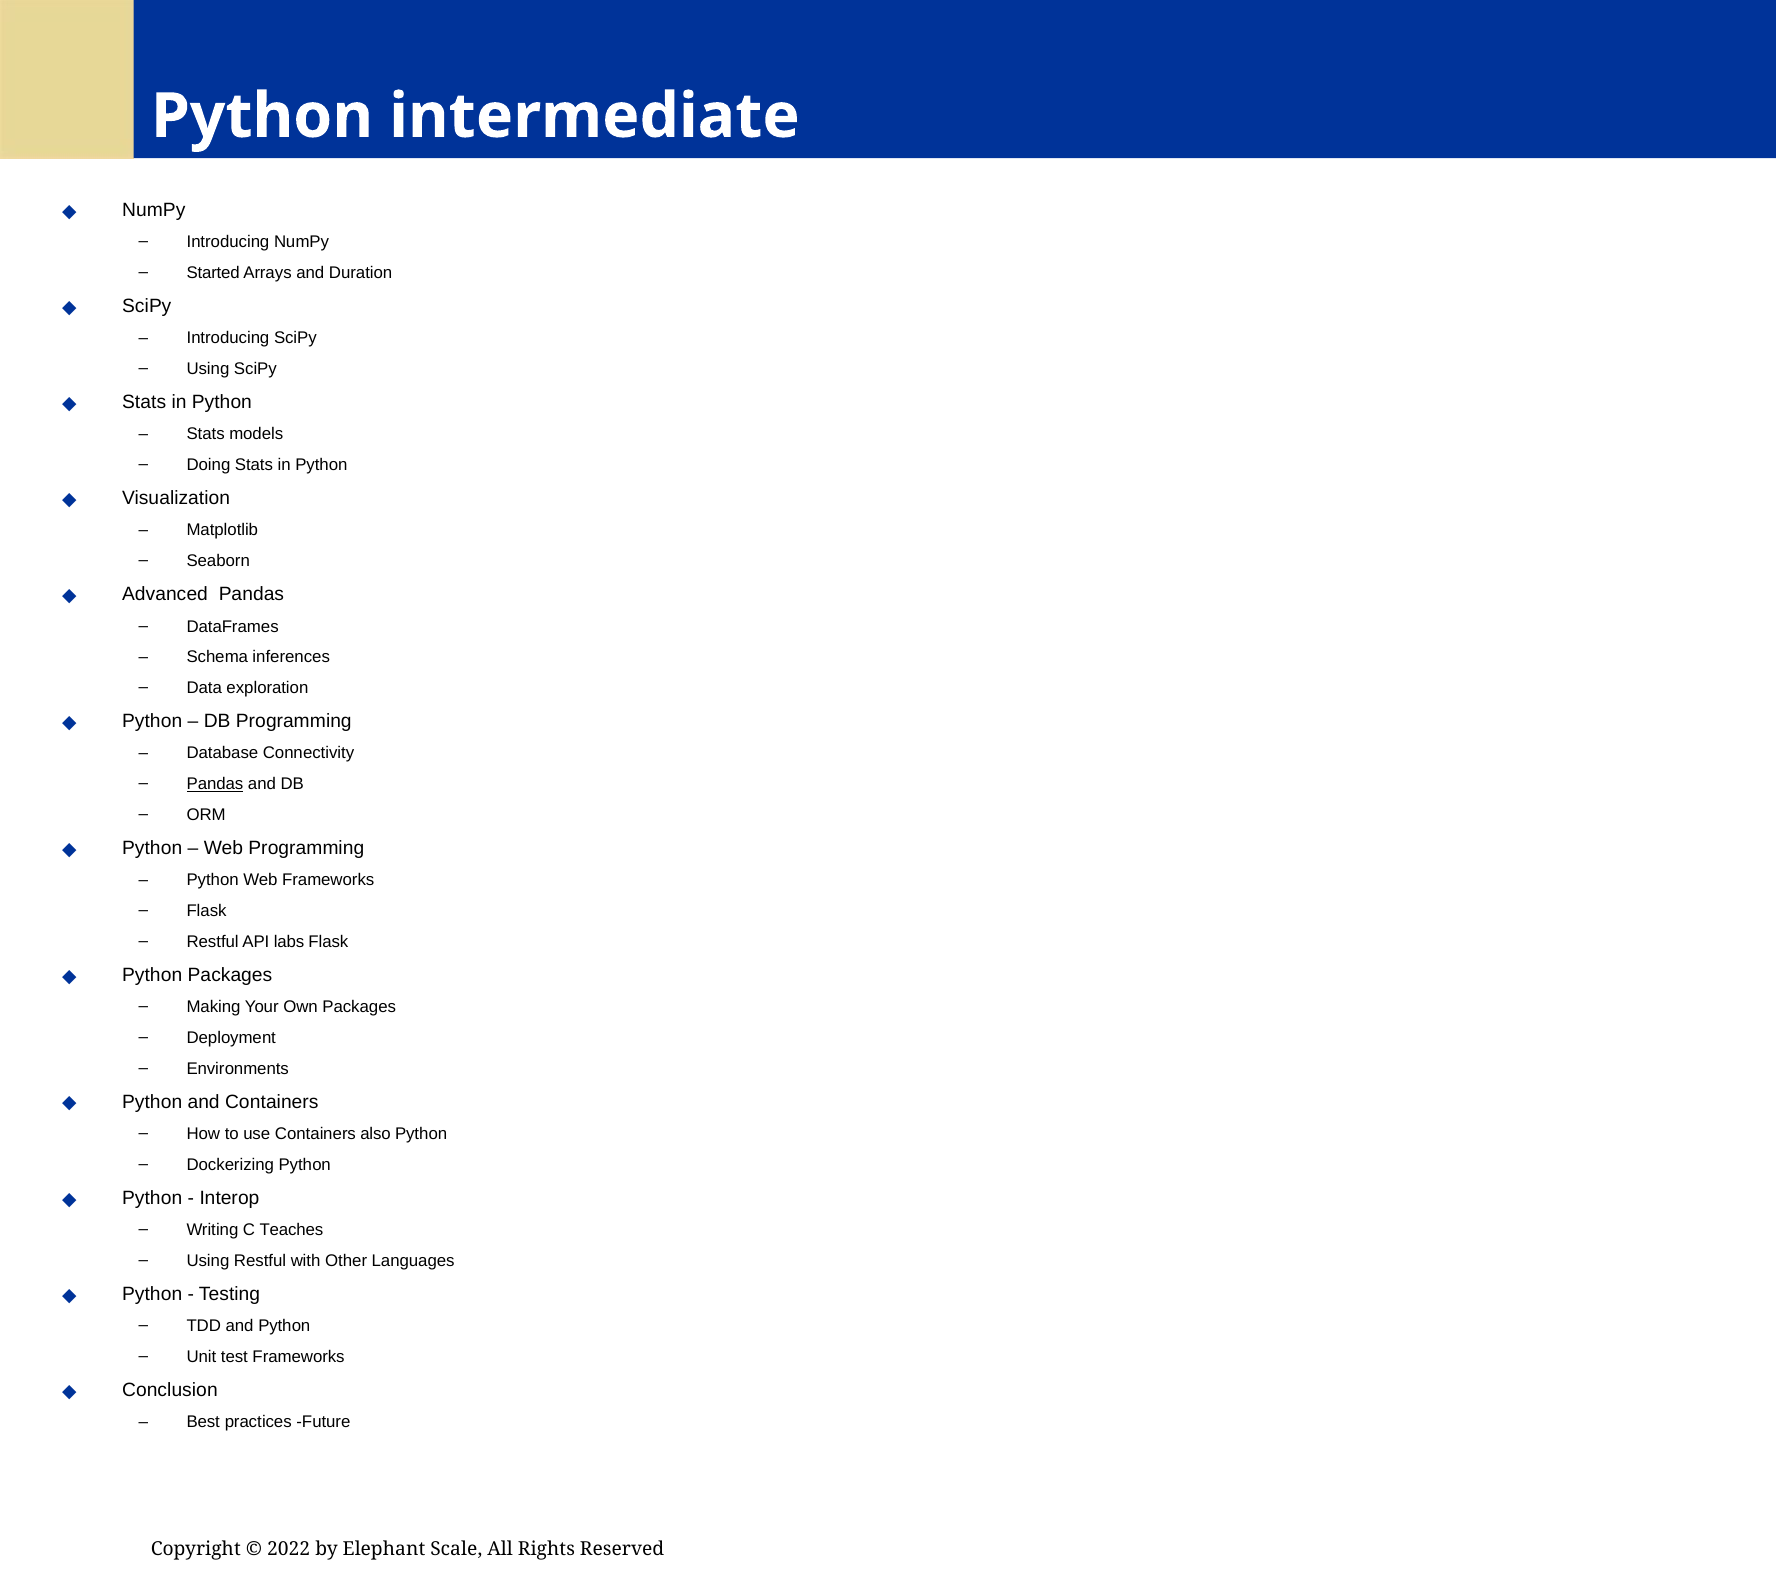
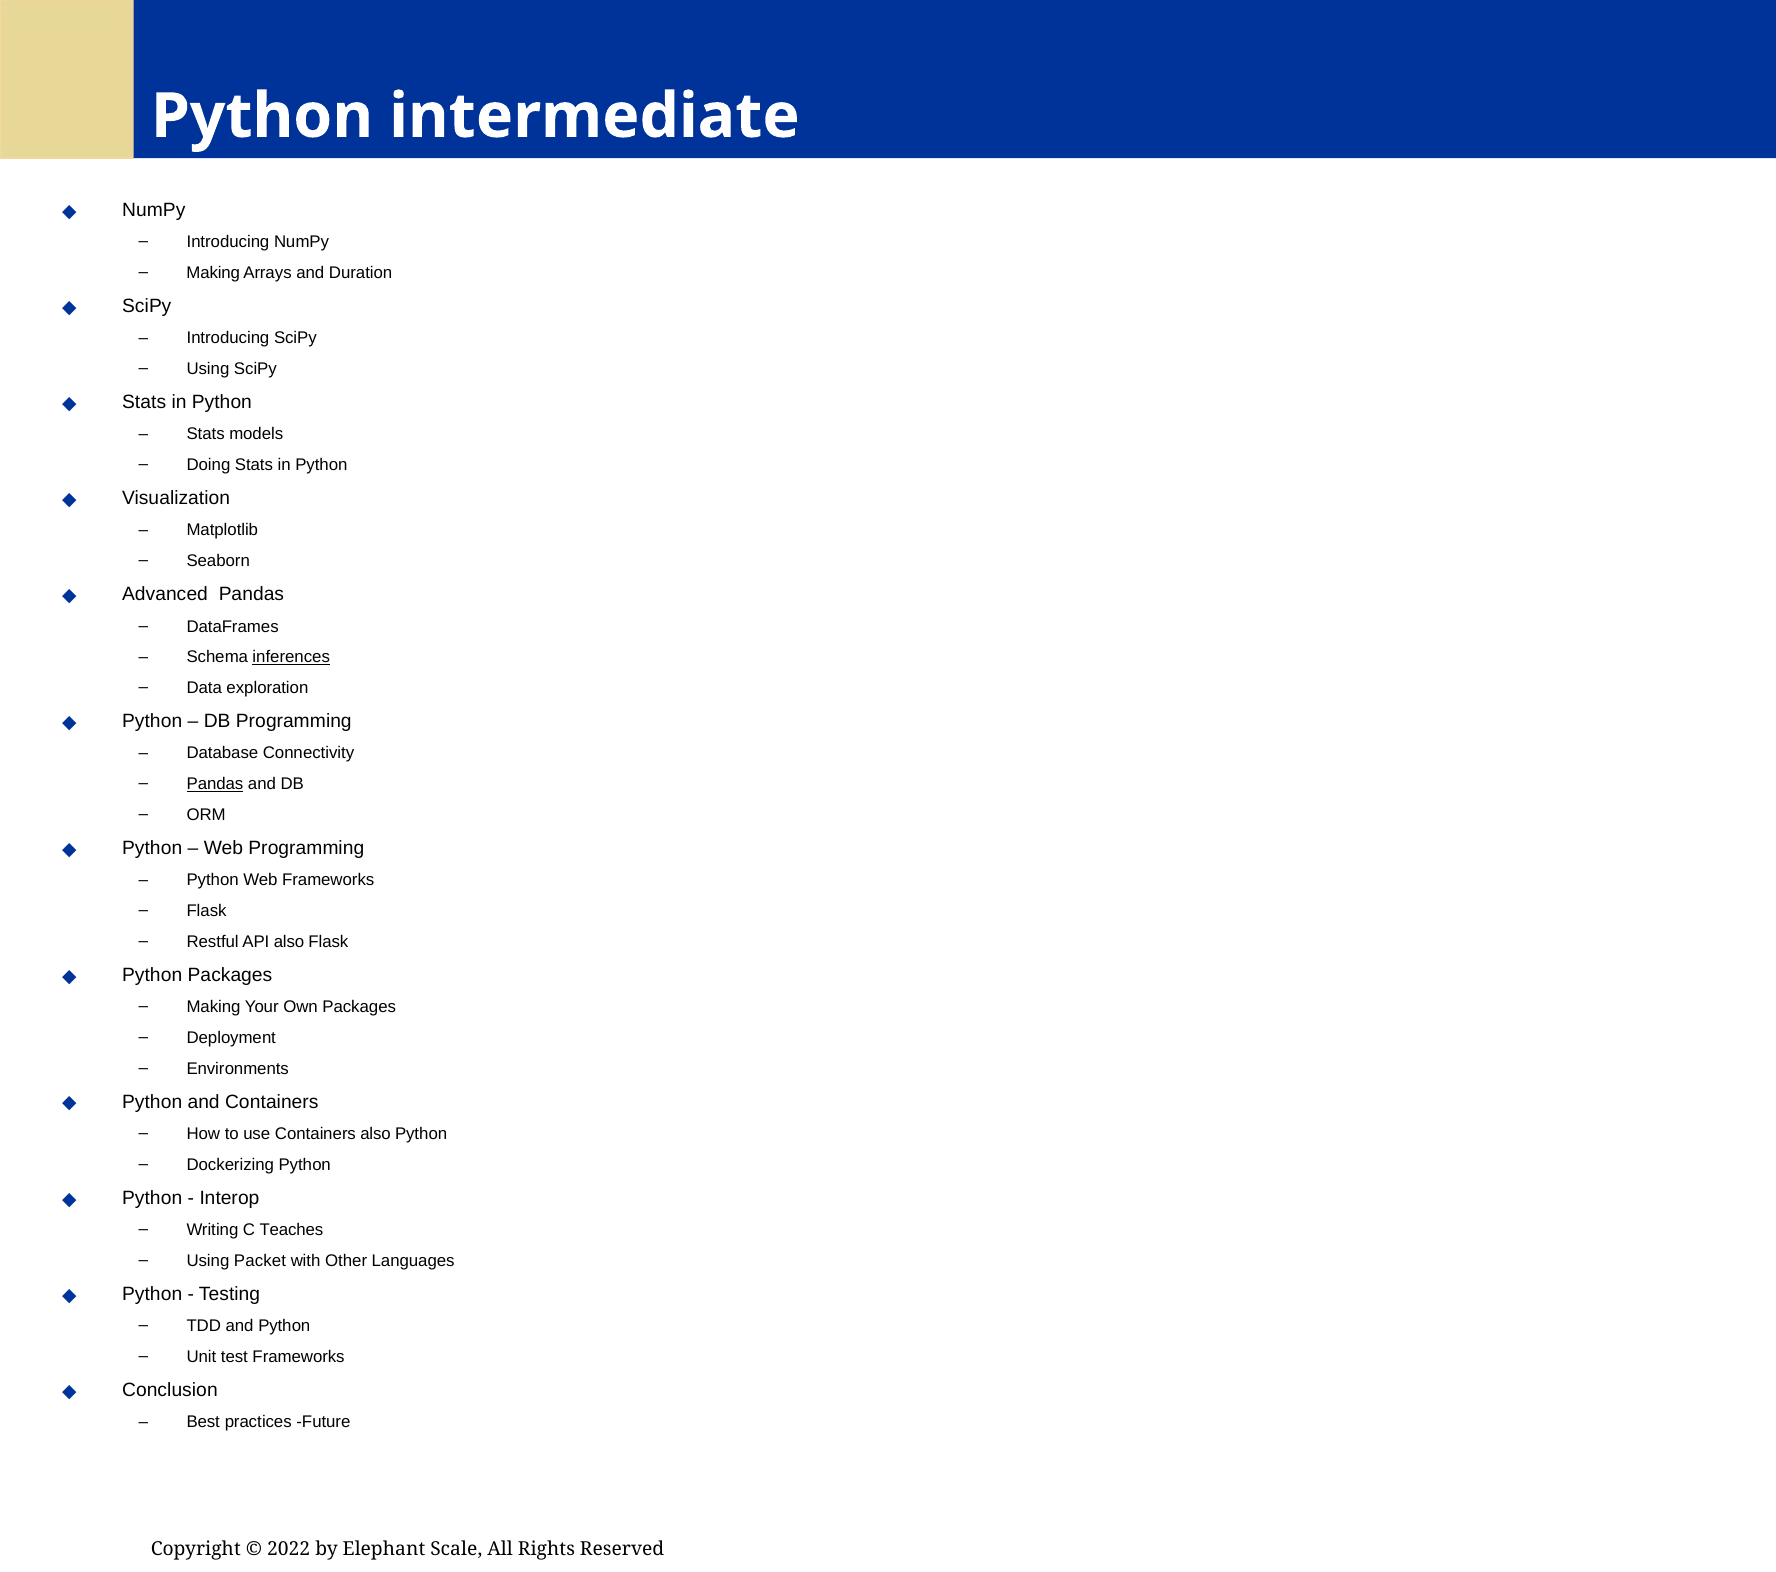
Started at (213, 273): Started -> Making
inferences underline: none -> present
API labs: labs -> also
Using Restful: Restful -> Packet
